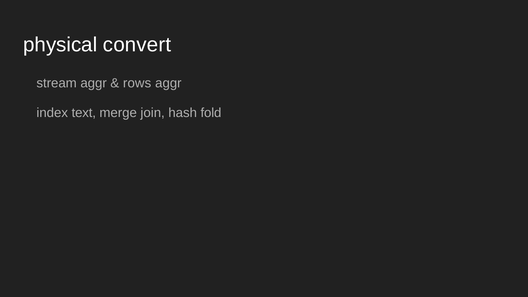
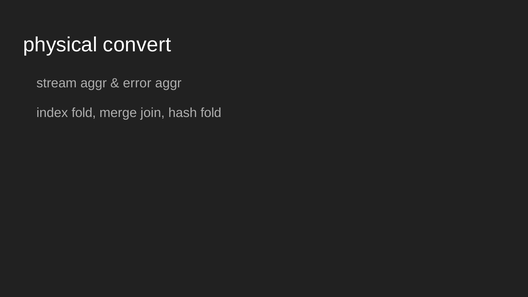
rows: rows -> error
index text: text -> fold
